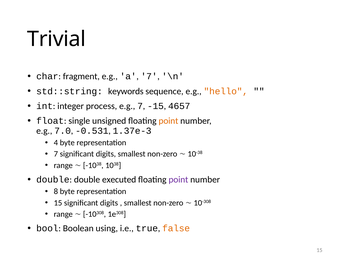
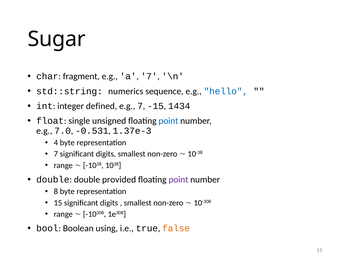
Trivial: Trivial -> Sugar
keywords: keywords -> numerics
hello colour: orange -> blue
process: process -> defined
4657: 4657 -> 1434
point at (168, 121) colour: orange -> blue
executed: executed -> provided
